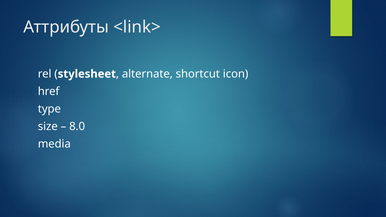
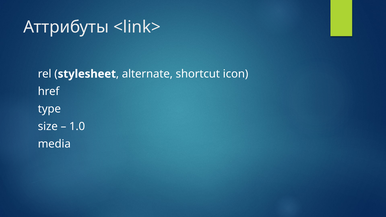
8.0: 8.0 -> 1.0
